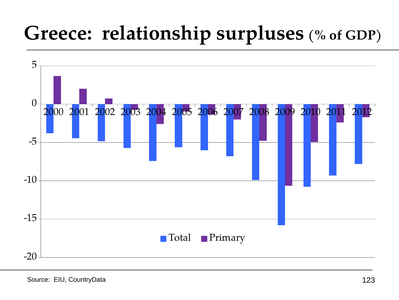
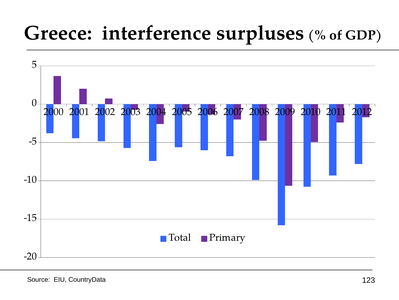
relationship: relationship -> interference
